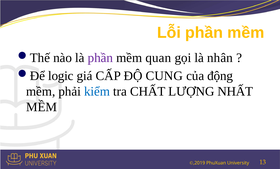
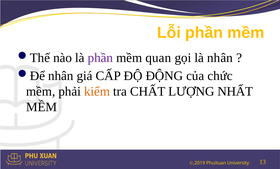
logic at (61, 76): logic -> nhân
CUNG: CUNG -> ĐỘNG
động: động -> chức
kiểm colour: blue -> orange
